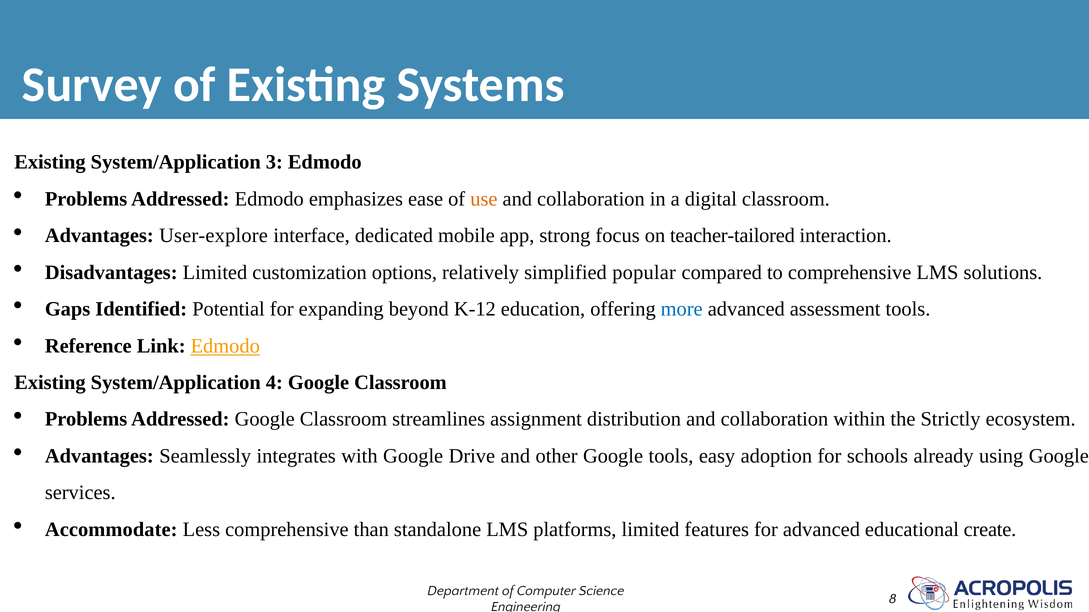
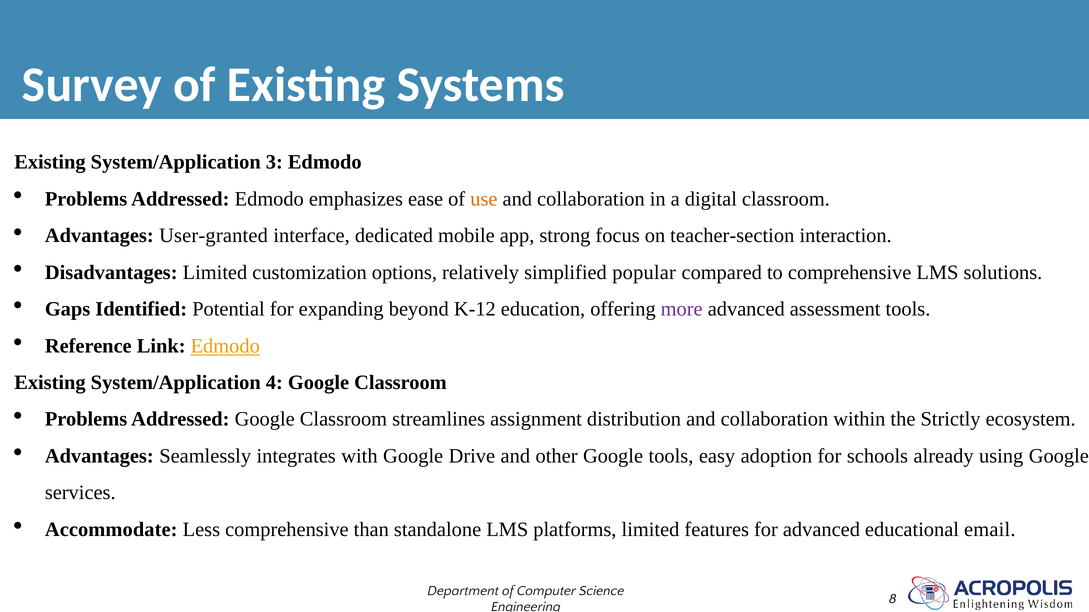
User-explore: User-explore -> User-granted
teacher-tailored: teacher-tailored -> teacher-section
more colour: blue -> purple
create: create -> email
